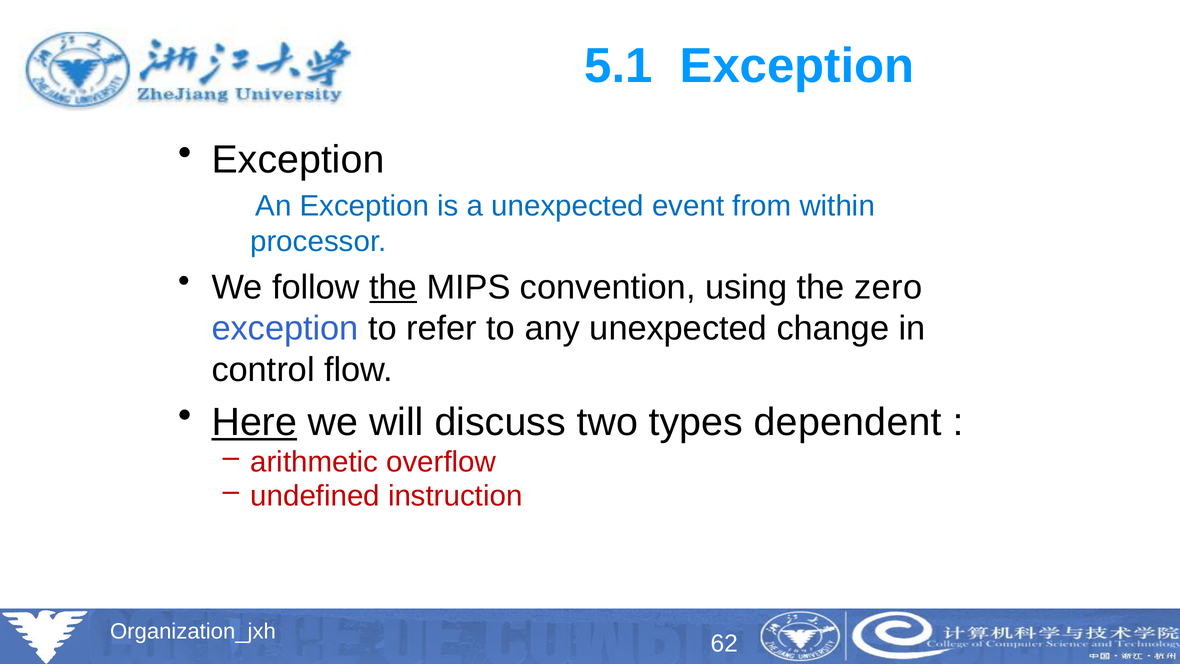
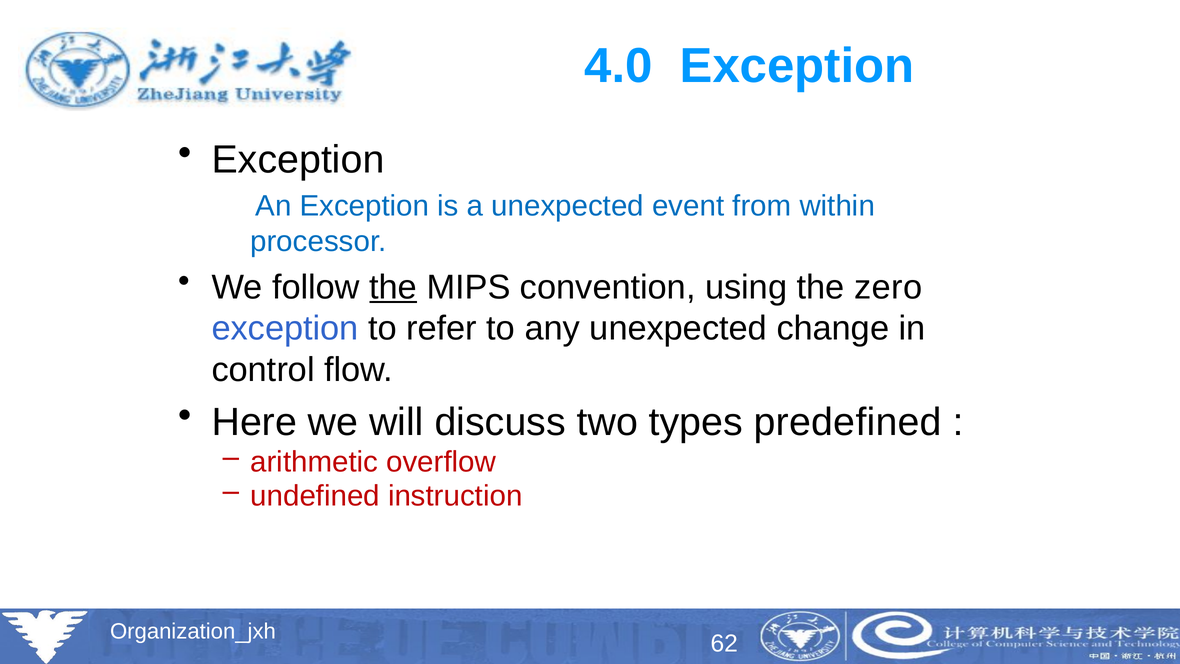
5.1: 5.1 -> 4.0
Here underline: present -> none
dependent: dependent -> predefined
